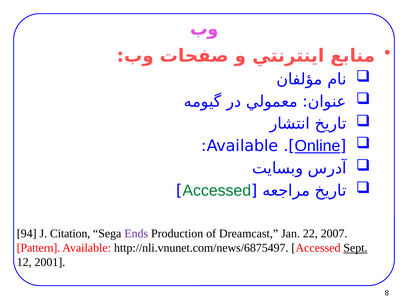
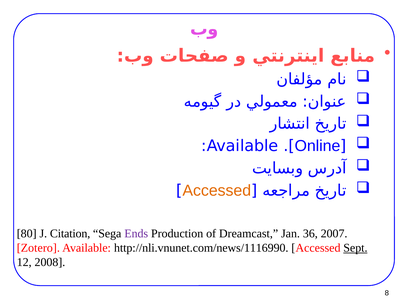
Online underline: present -> none
Accessed at (217, 190) colour: green -> orange
94: 94 -> 80
22: 22 -> 36
Pattern: Pattern -> Zotero
http://nli.vnunet.com/news/6875497: http://nli.vnunet.com/news/6875497 -> http://nli.vnunet.com/news/1116990
2001: 2001 -> 2008
